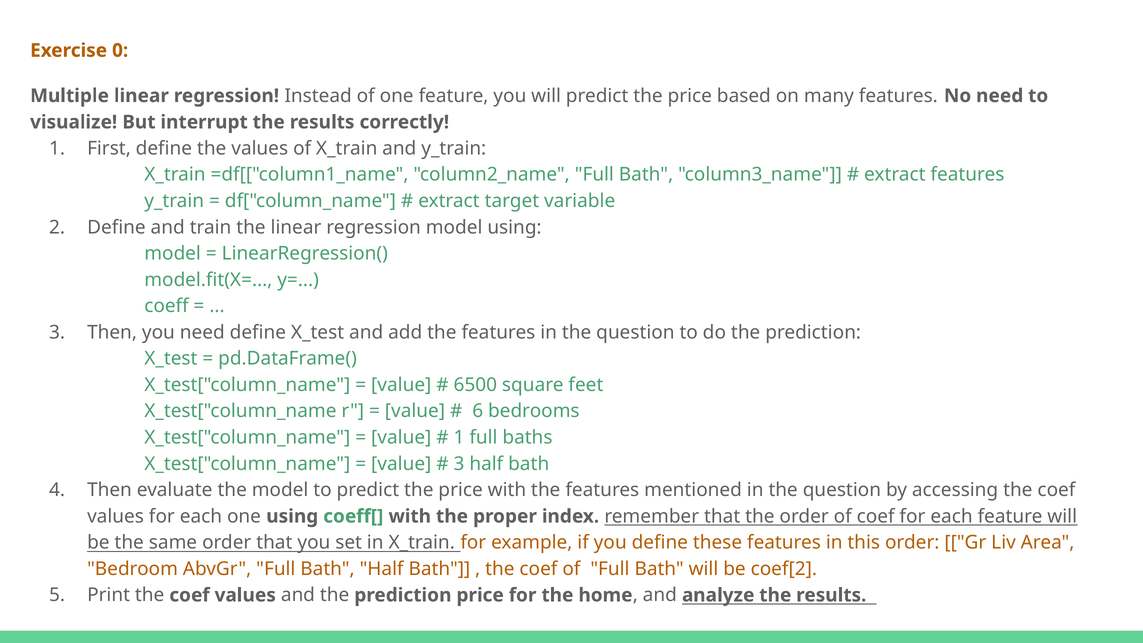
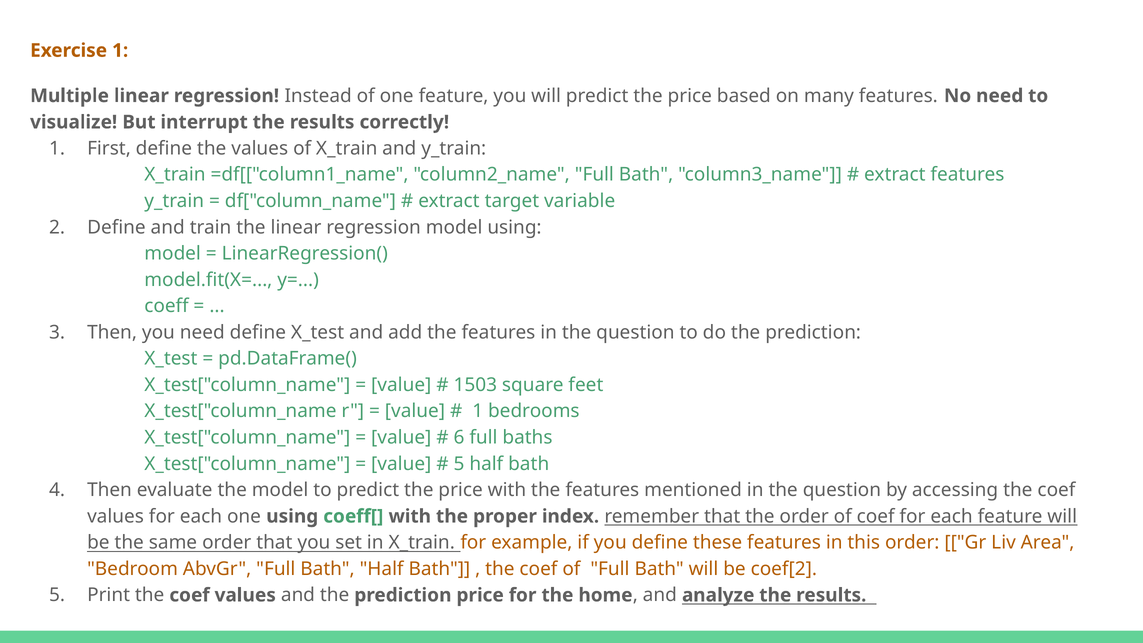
Exercise 0: 0 -> 1
6500: 6500 -> 1503
6 at (478, 411): 6 -> 1
1 at (459, 437): 1 -> 6
3 at (459, 464): 3 -> 5
